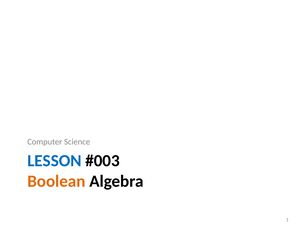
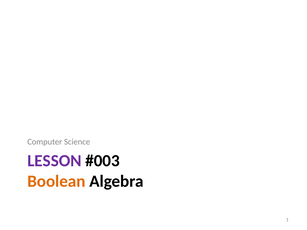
LESSON colour: blue -> purple
